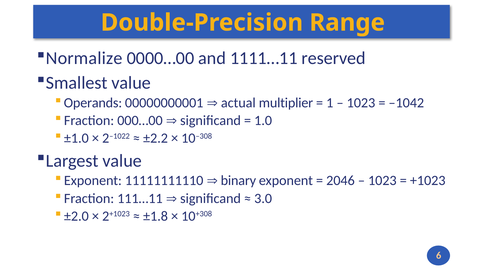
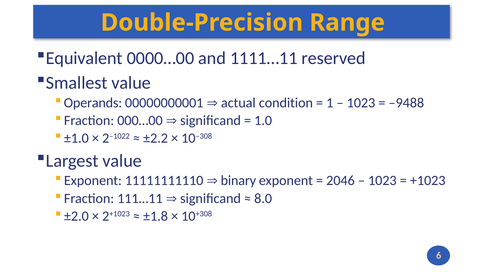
Normalize: Normalize -> Equivalent
multiplier: multiplier -> condition
–1042: –1042 -> –9488
3.0: 3.0 -> 8.0
